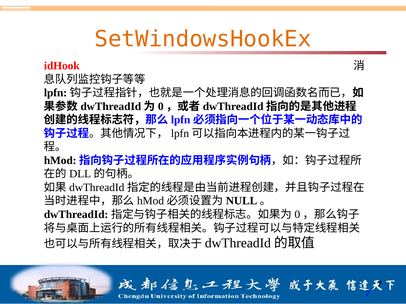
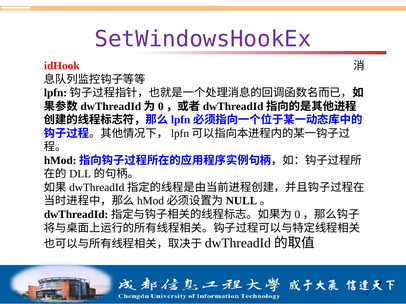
SetWindowsHookEx colour: orange -> purple
